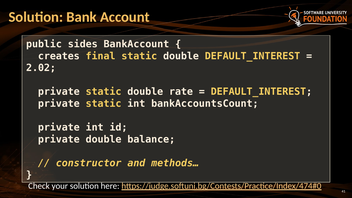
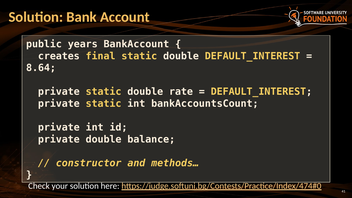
sides: sides -> years
2.02: 2.02 -> 8.64
